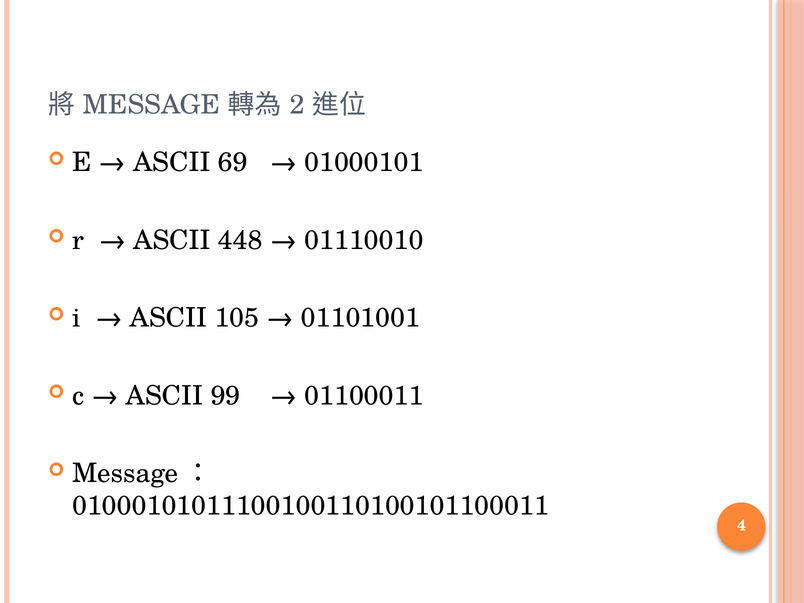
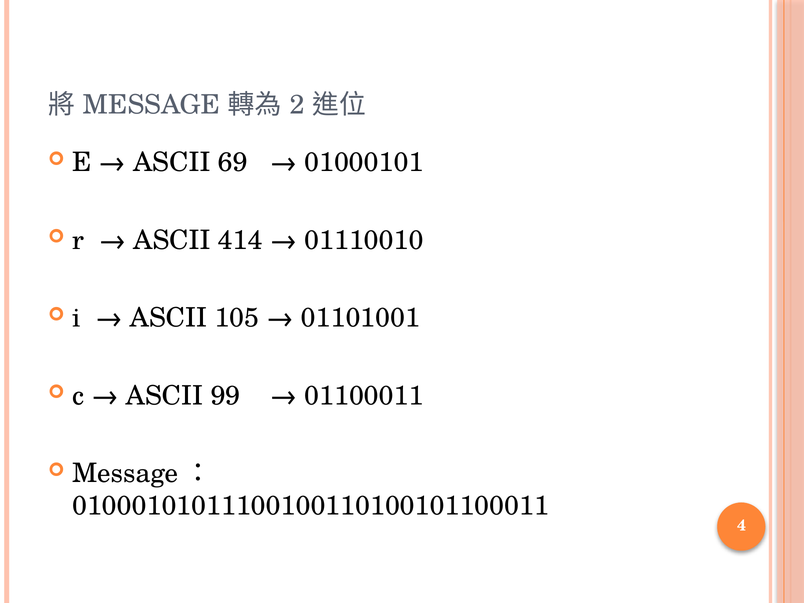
448: 448 -> 414
